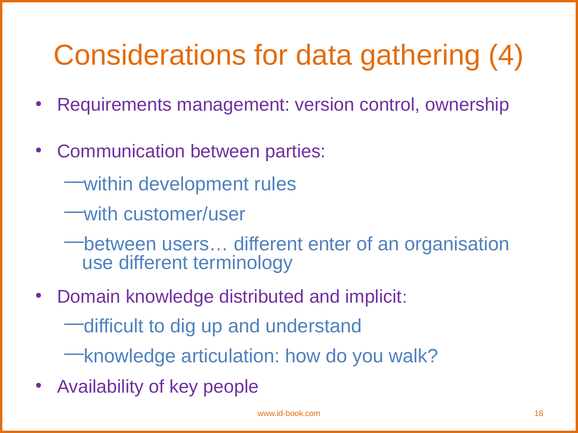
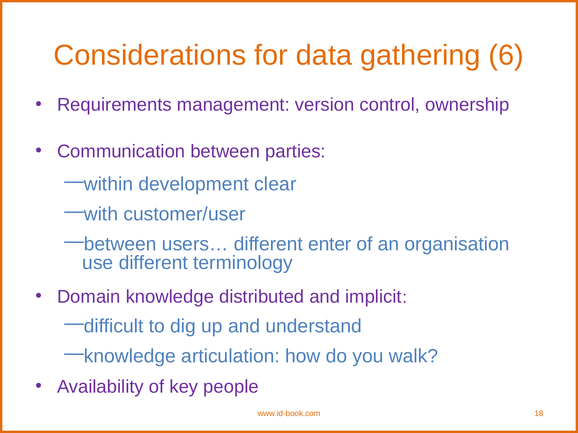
4: 4 -> 6
rules: rules -> clear
